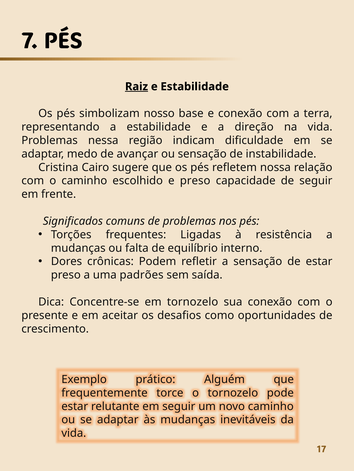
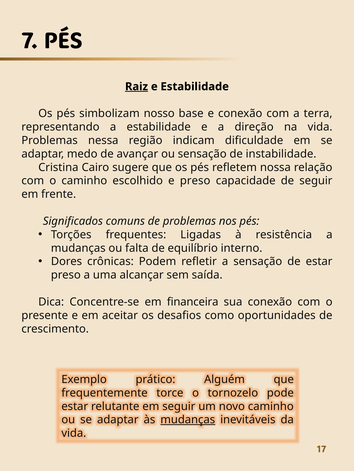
padrões: padrões -> alcançar
em tornozelo: tornozelo -> financeira
mudanças at (188, 421) underline: none -> present
